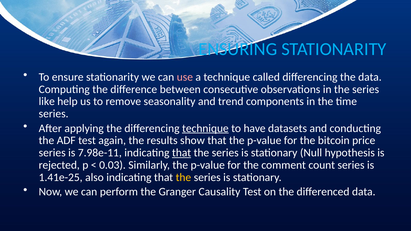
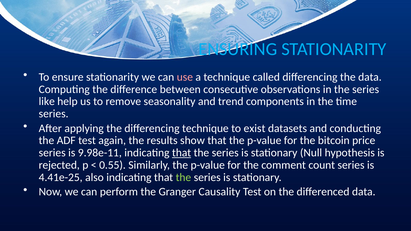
technique at (205, 128) underline: present -> none
have: have -> exist
7.98e-11: 7.98e-11 -> 9.98e-11
0.03: 0.03 -> 0.55
1.41e-25: 1.41e-25 -> 4.41e-25
the at (183, 178) colour: yellow -> light green
